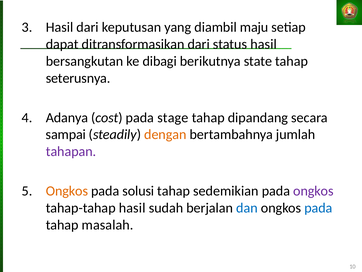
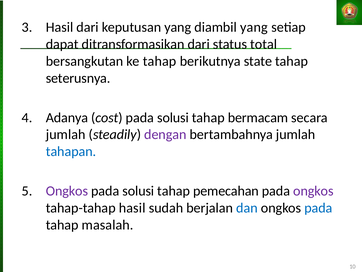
diambil maju: maju -> yang
status hasil: hasil -> total
ke dibagi: dibagi -> tahap
cost pada stage: stage -> solusi
dipandang: dipandang -> bermacam
sampai at (66, 134): sampai -> jumlah
dengan colour: orange -> purple
tahapan colour: purple -> blue
Ongkos at (67, 191) colour: orange -> purple
sedemikian: sedemikian -> pemecahan
